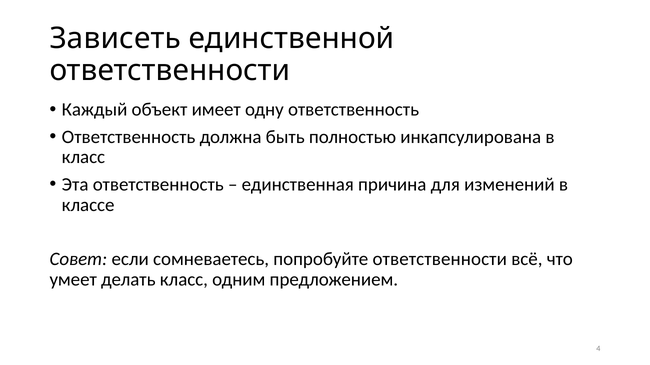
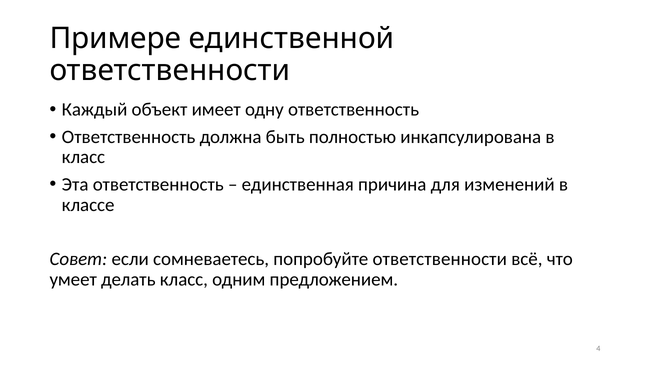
Зависеть: Зависеть -> Примере
